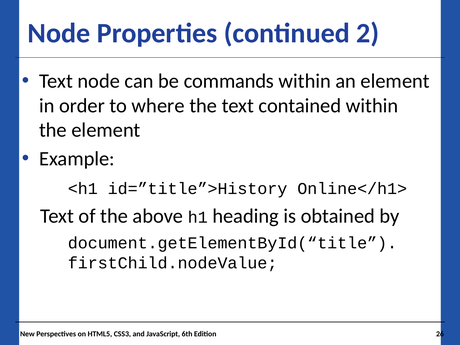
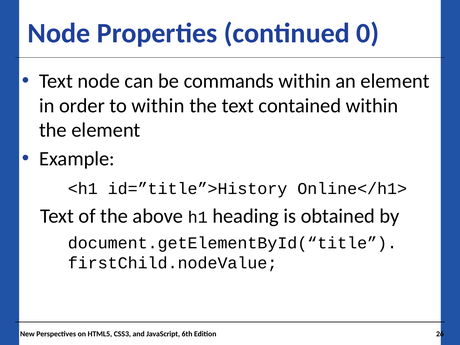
2: 2 -> 0
to where: where -> within
